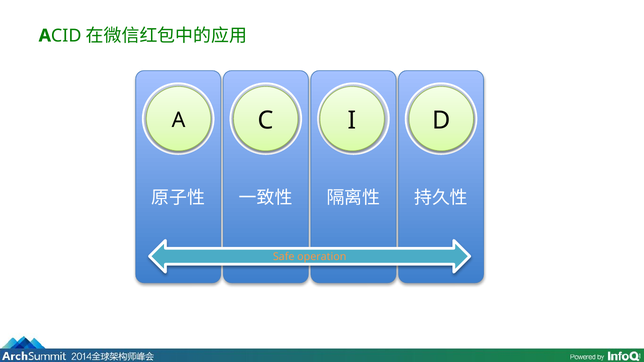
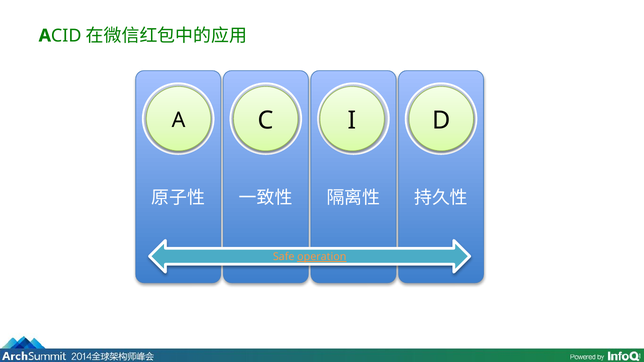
operation underline: none -> present
